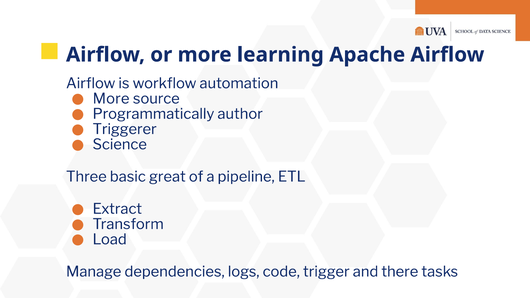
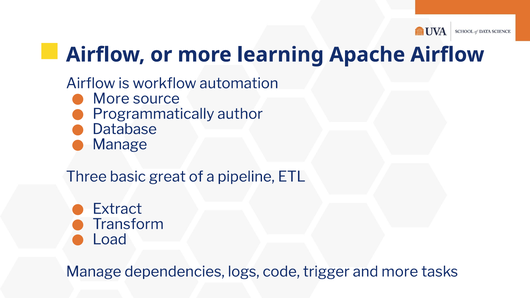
Triggerer: Triggerer -> Database
Science at (120, 145): Science -> Manage
and there: there -> more
